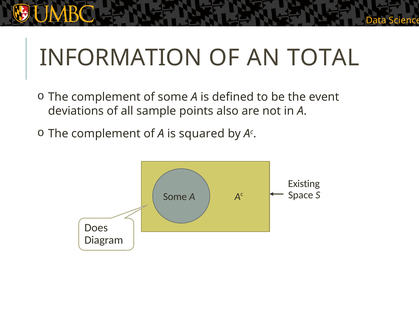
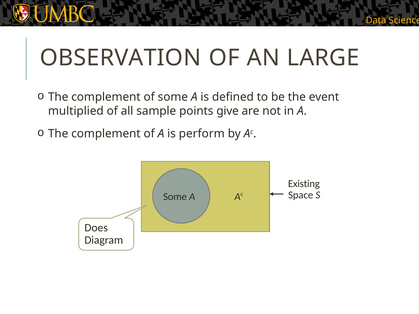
INFORMATION: INFORMATION -> OBSERVATION
TOTAL: TOTAL -> LARGE
deviations: deviations -> multiplied
also: also -> give
squared: squared -> perform
